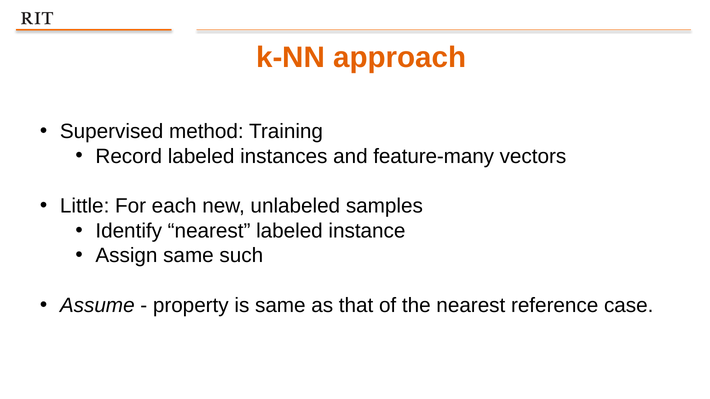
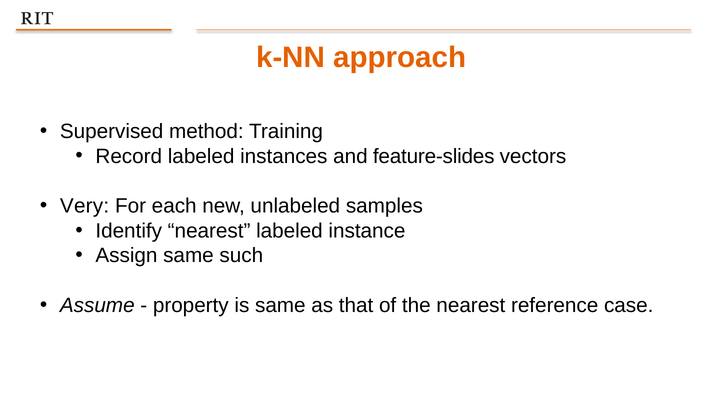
feature-many: feature-many -> feature-slides
Little: Little -> Very
